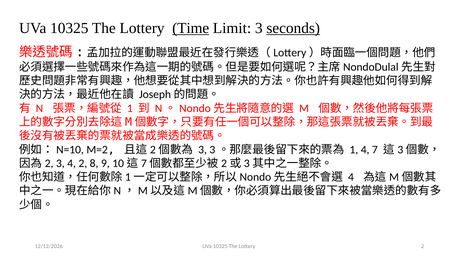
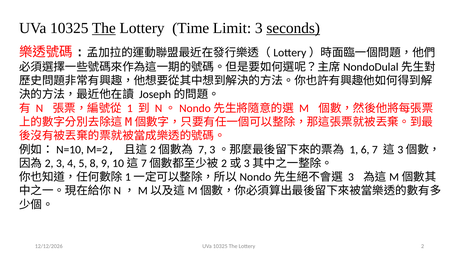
The at (104, 28) underline: none -> present
Time underline: present -> none
3 at (203, 150): 3 -> 7
1 4: 4 -> 6
4 2: 2 -> 5
4 at (351, 177): 4 -> 3
